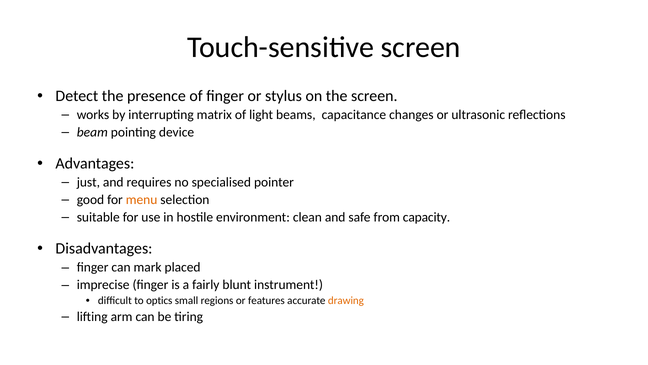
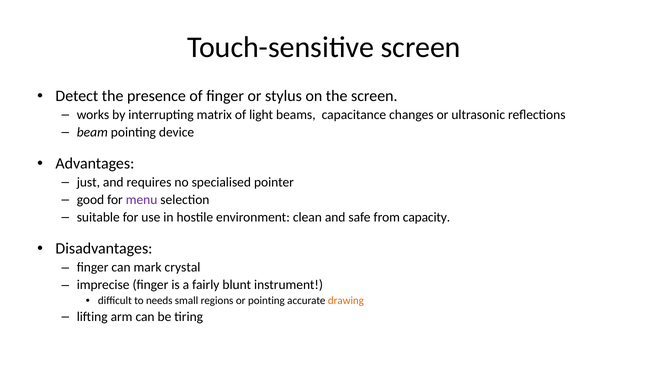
menu colour: orange -> purple
placed: placed -> crystal
optics: optics -> needs
or features: features -> pointing
